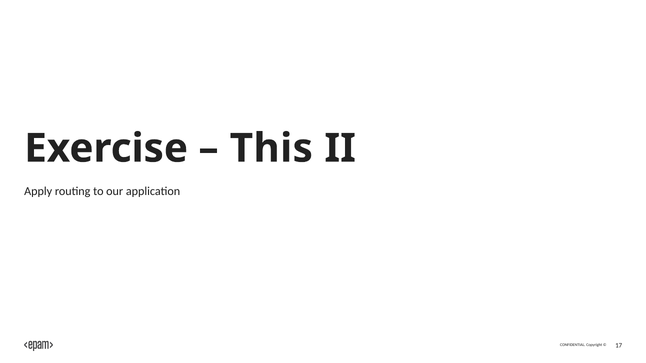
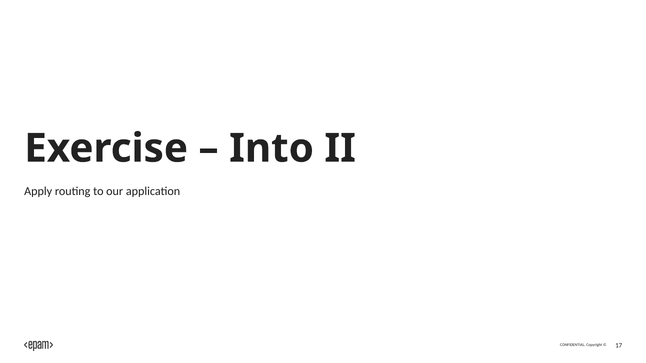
This: This -> Into
